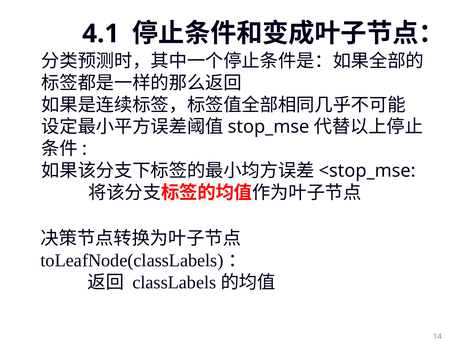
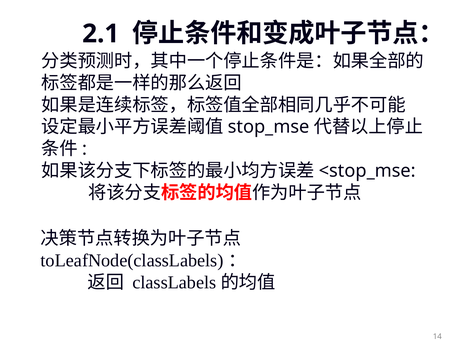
4.1: 4.1 -> 2.1
